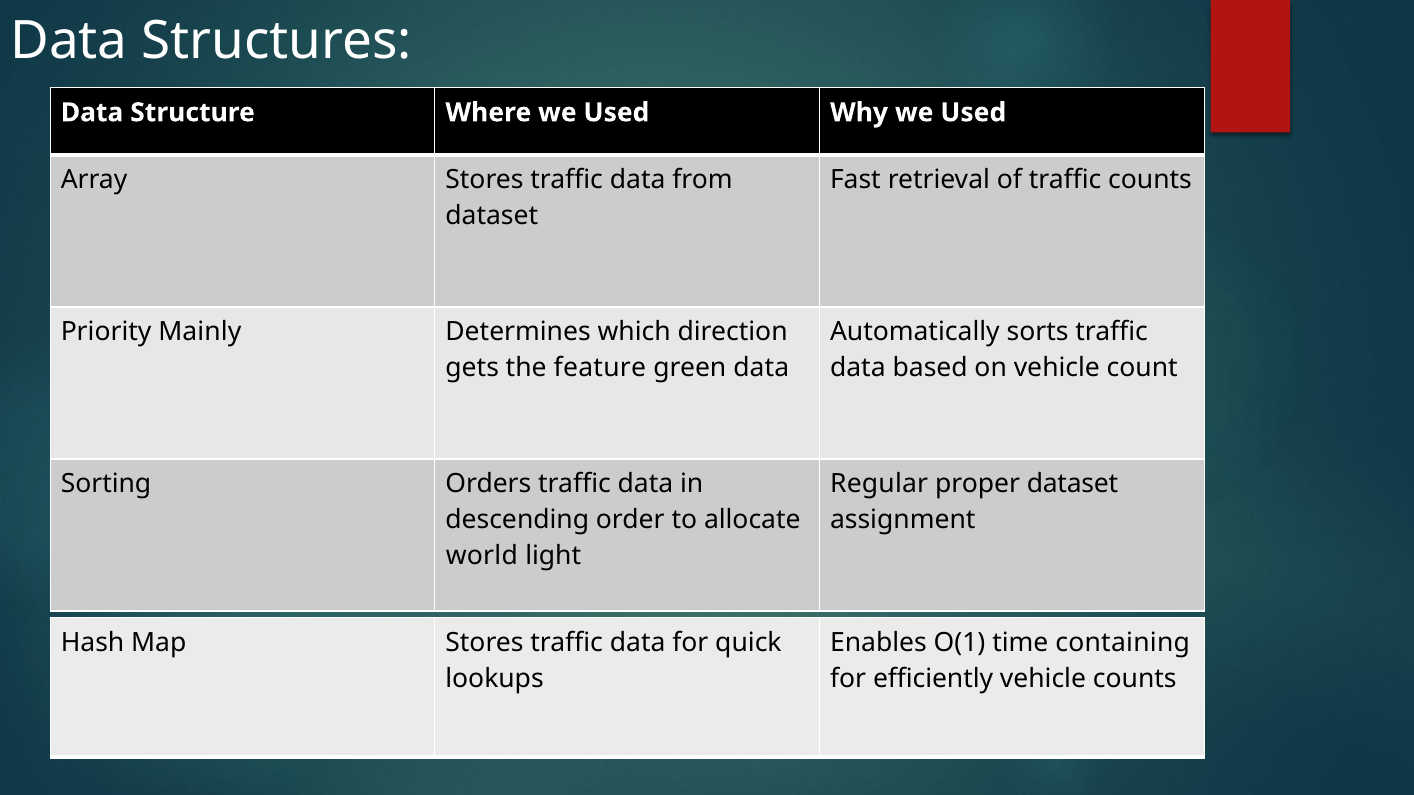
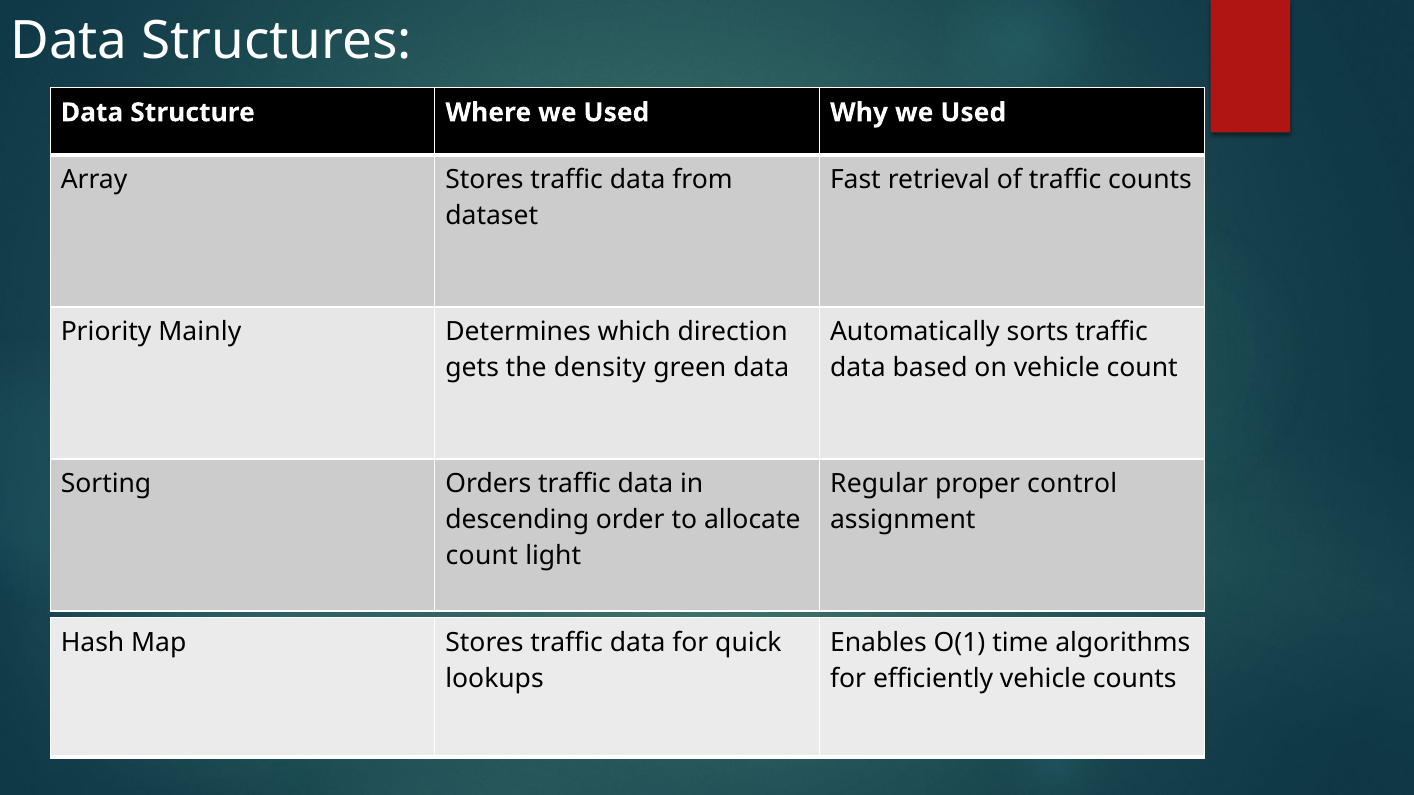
feature: feature -> density
proper dataset: dataset -> control
world at (482, 556): world -> count
containing: containing -> algorithms
